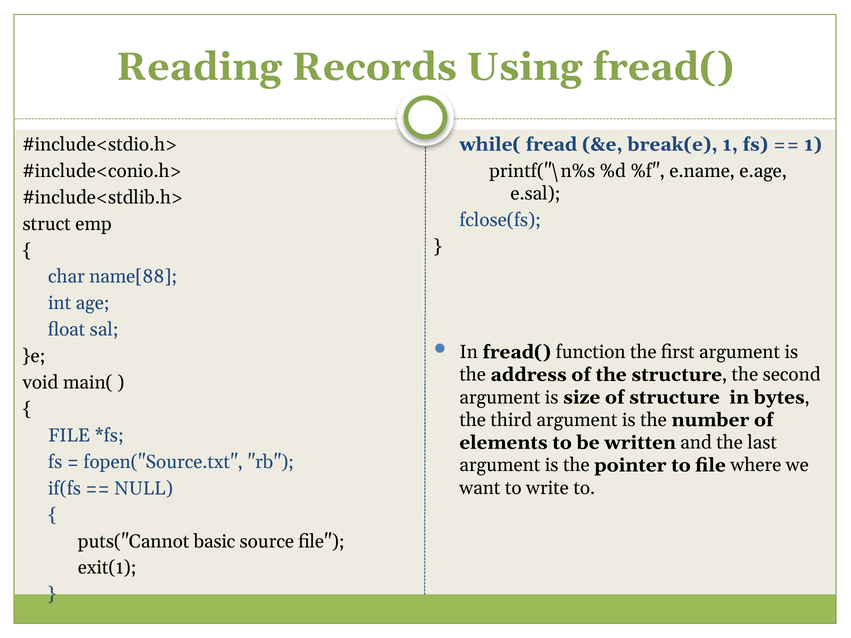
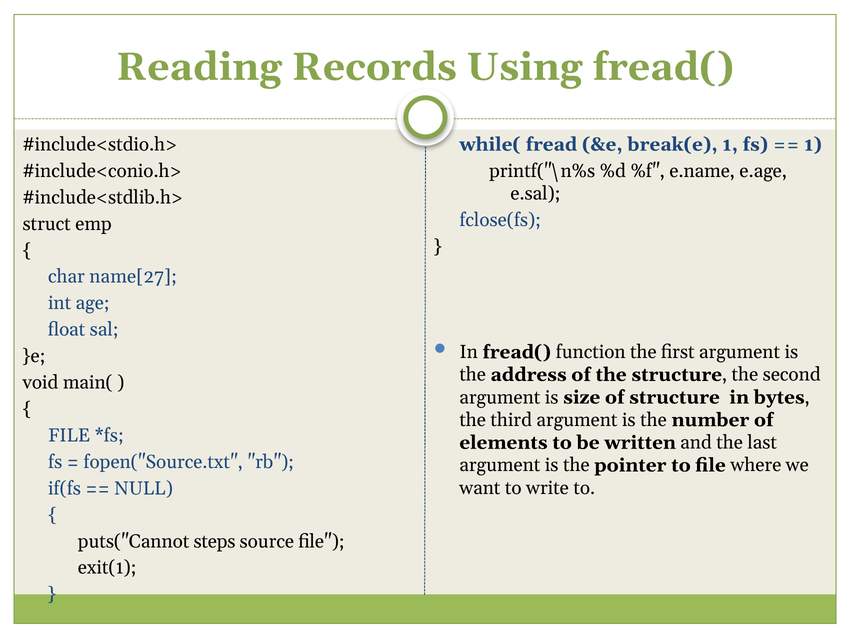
name[88: name[88 -> name[27
basic: basic -> steps
